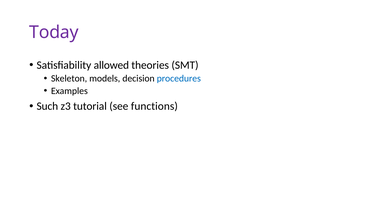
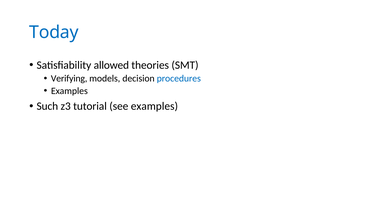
Today colour: purple -> blue
Skeleton: Skeleton -> Verifying
see functions: functions -> examples
